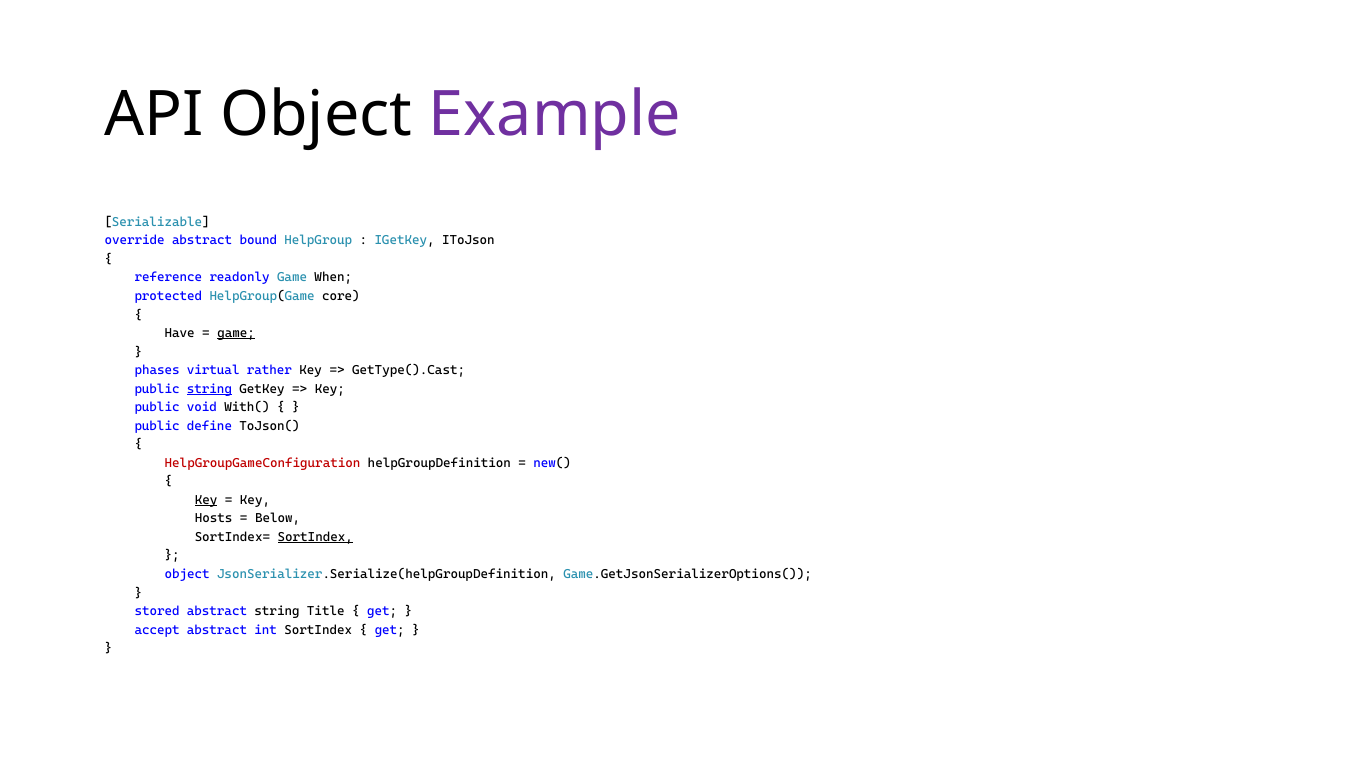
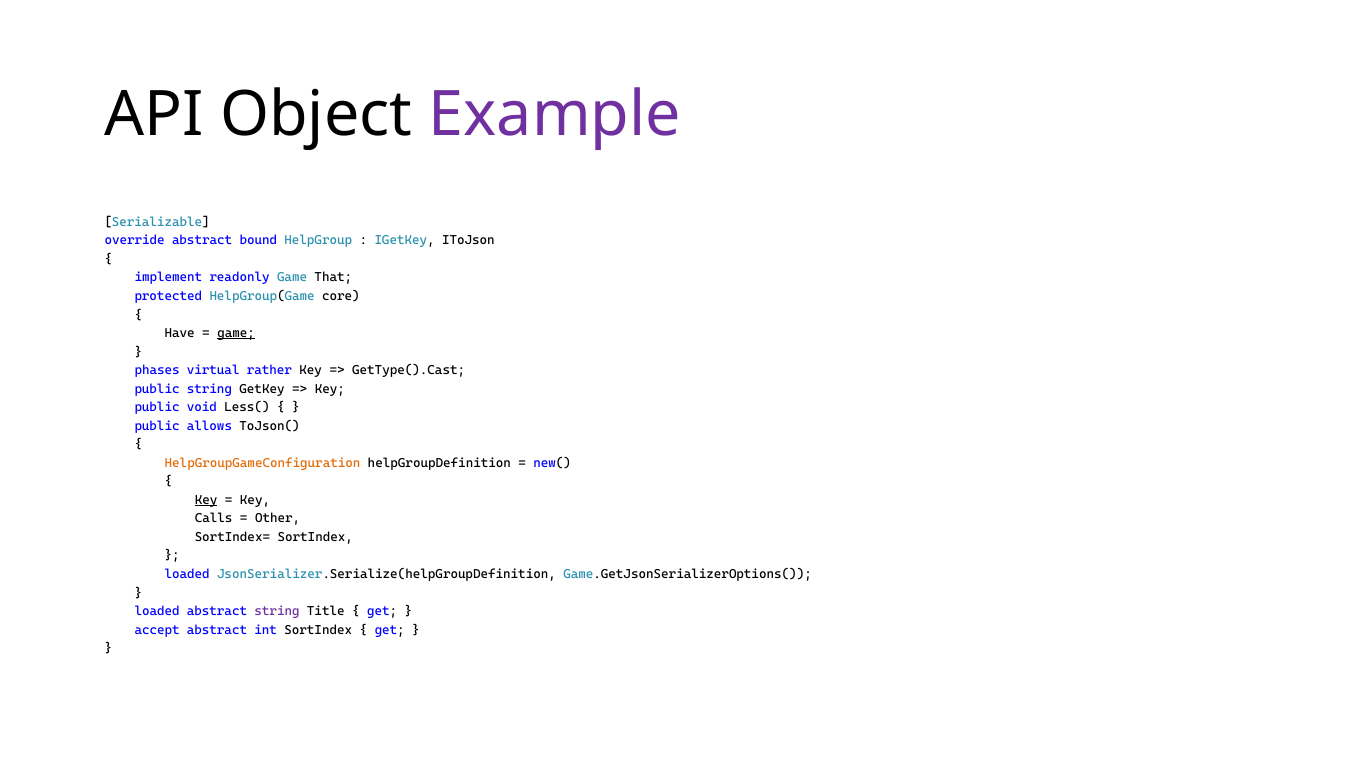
reference: reference -> implement
When: When -> That
string at (209, 389) underline: present -> none
With(: With( -> Less(
define: define -> allows
HelpGroupGameConfiguration colour: red -> orange
Hosts: Hosts -> Calls
Below: Below -> Other
SortIndex at (315, 537) underline: present -> none
object at (187, 574): object -> loaded
stored at (157, 611): stored -> loaded
string at (277, 611) colour: black -> purple
